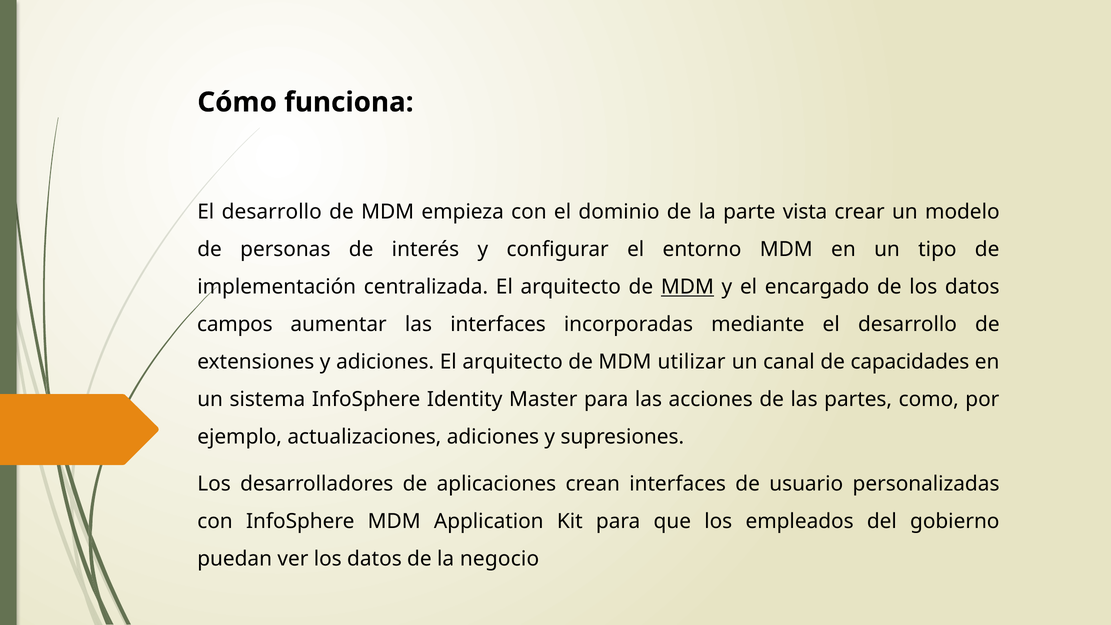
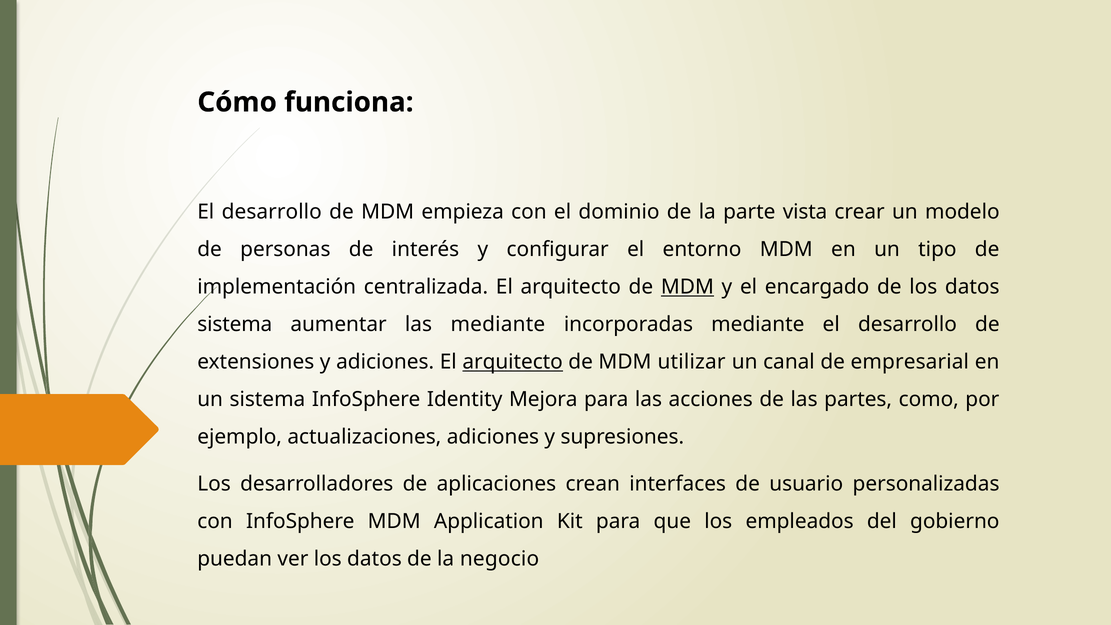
campos at (235, 324): campos -> sistema
las interfaces: interfaces -> mediante
arquitecto at (513, 362) underline: none -> present
capacidades: capacidades -> empresarial
Master: Master -> Mejora
